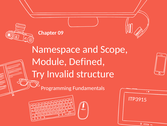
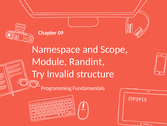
Defined: Defined -> Randint
